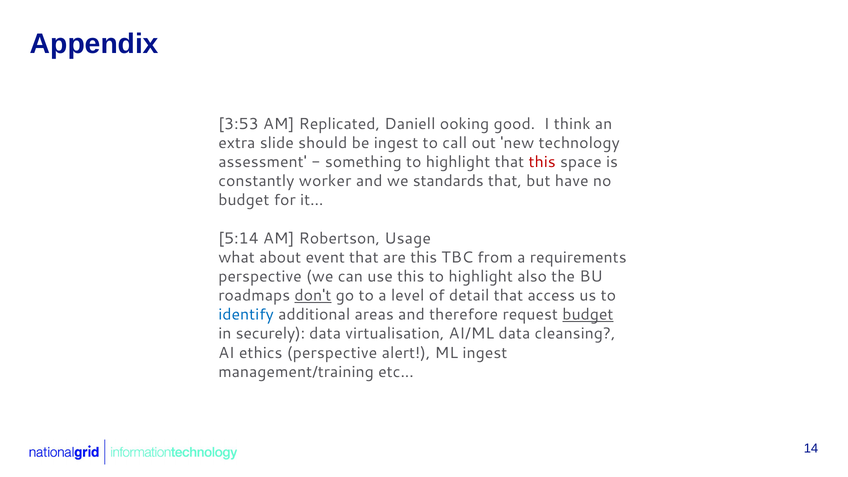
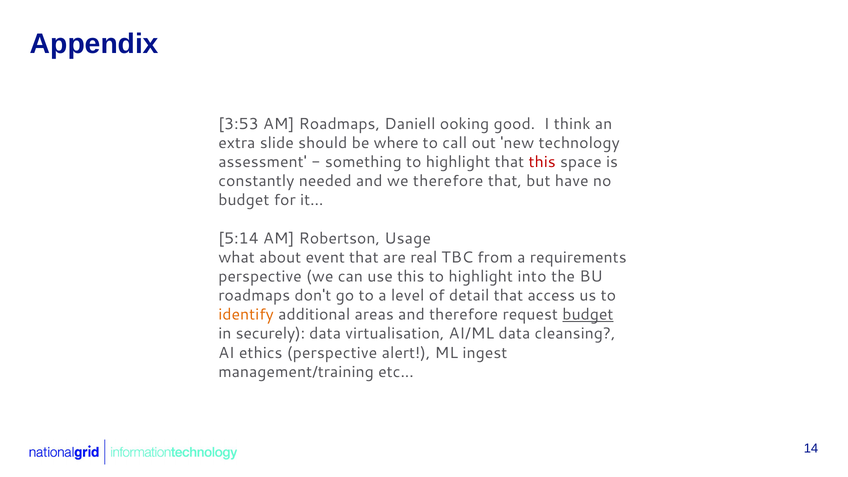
AM Replicated: Replicated -> Roadmaps
be ingest: ingest -> where
worker: worker -> needed
we standards: standards -> therefore
are this: this -> real
also: also -> into
don't underline: present -> none
identify colour: blue -> orange
